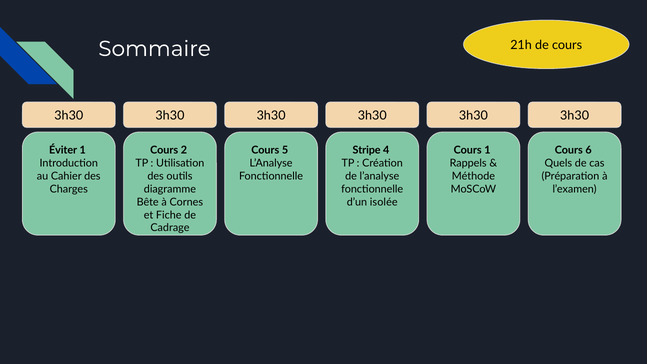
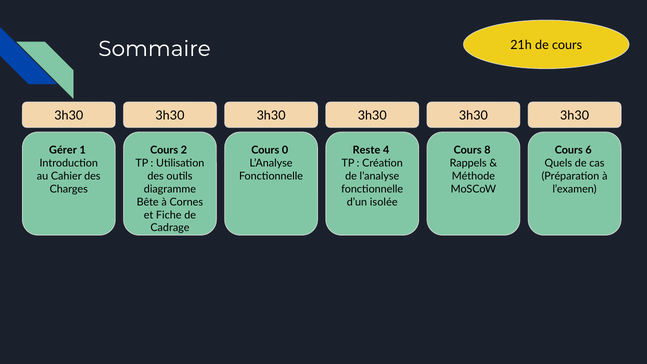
Éviter: Éviter -> Gérer
5: 5 -> 0
Stripe: Stripe -> Reste
Cours 1: 1 -> 8
